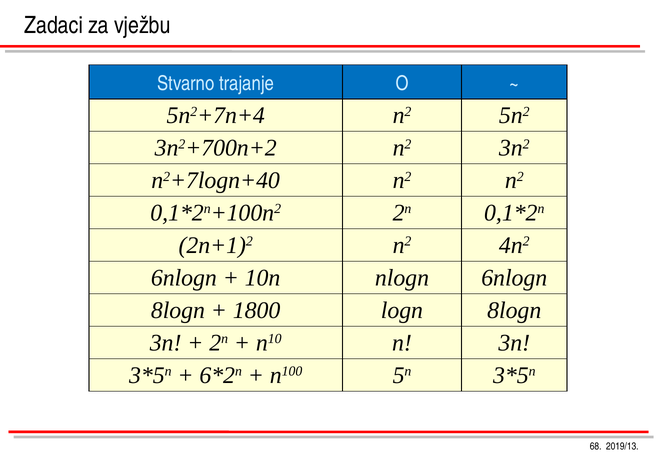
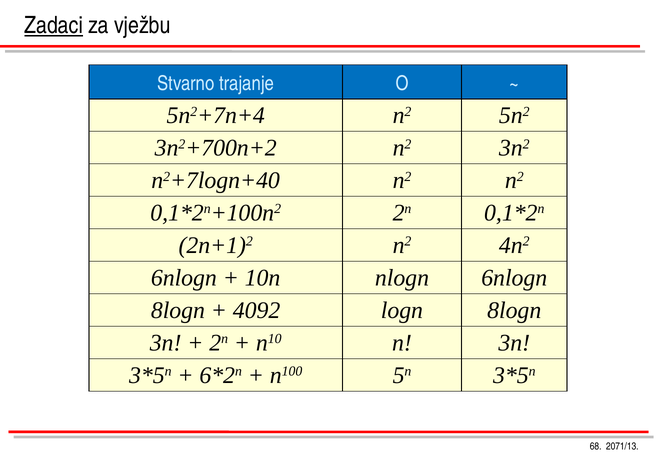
Zadaci underline: none -> present
1800: 1800 -> 4092
2019/13: 2019/13 -> 2071/13
